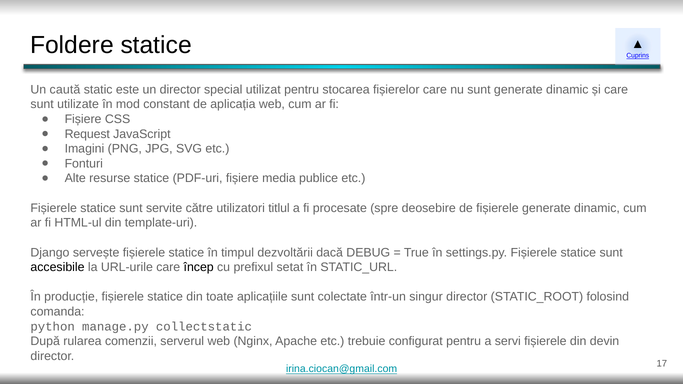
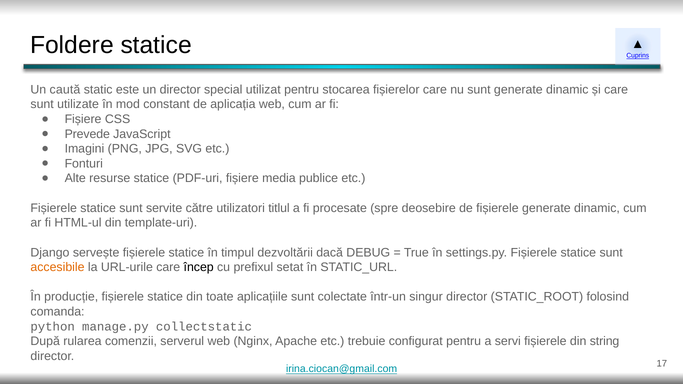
Request: Request -> Prevede
accesibile colour: black -> orange
devin: devin -> string
